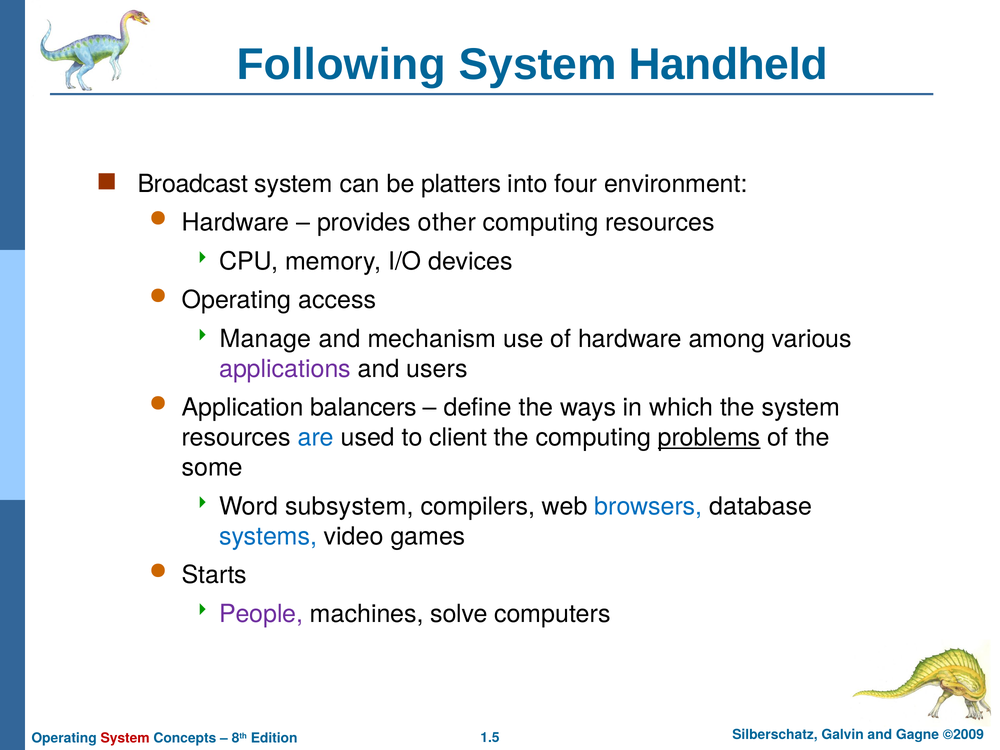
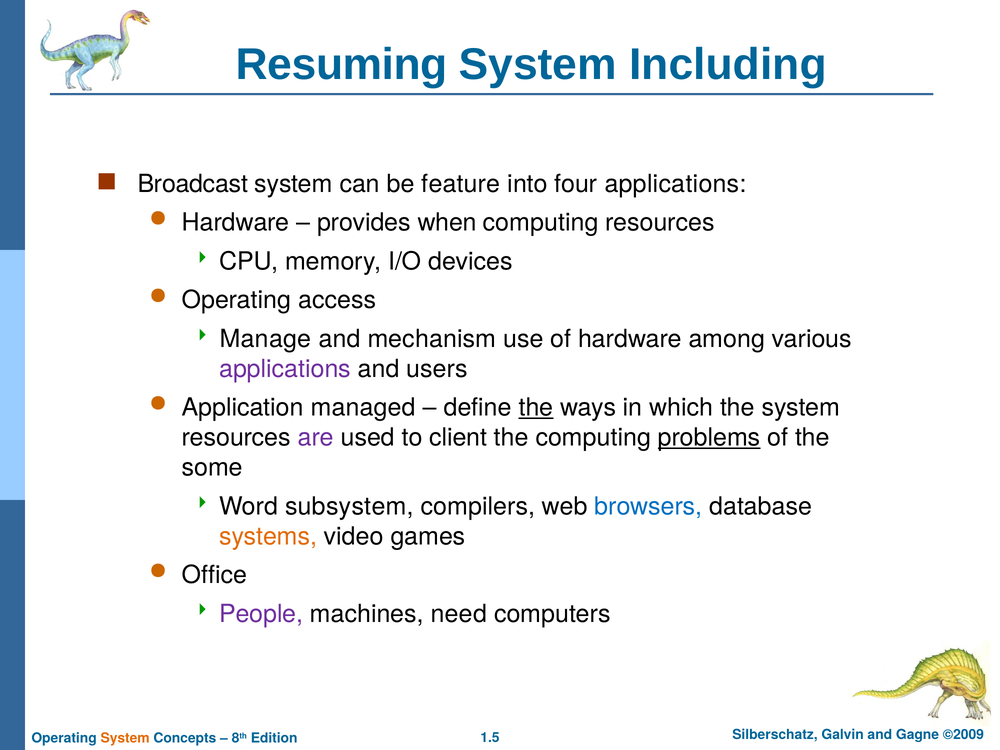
Following: Following -> Resuming
Handheld: Handheld -> Including
platters: platters -> feature
four environment: environment -> applications
other: other -> when
balancers: balancers -> managed
the at (536, 408) underline: none -> present
are colour: blue -> purple
systems colour: blue -> orange
Starts: Starts -> Office
solve: solve -> need
System at (125, 738) colour: red -> orange
